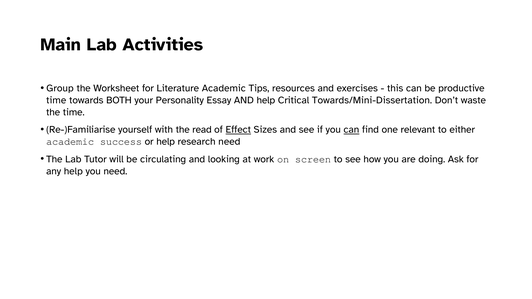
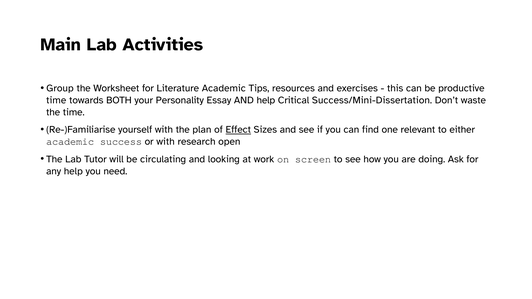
Towards/Mini-Dissertation: Towards/Mini-Dissertation -> Success/Mini-Dissertation
read: read -> plan
can at (351, 130) underline: present -> none
or help: help -> with
research need: need -> open
